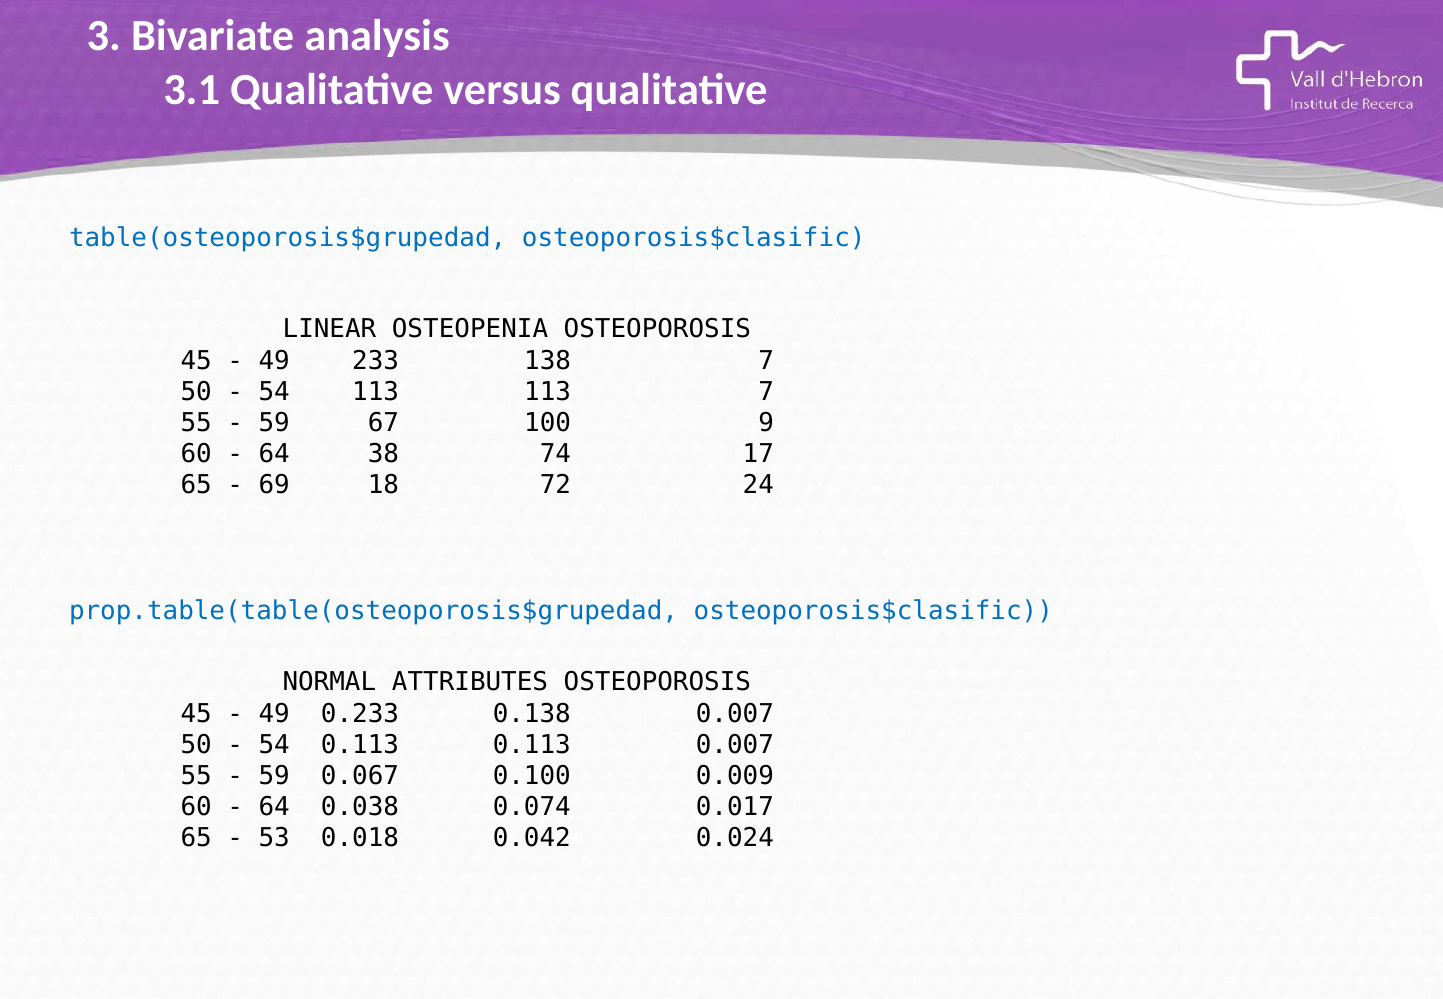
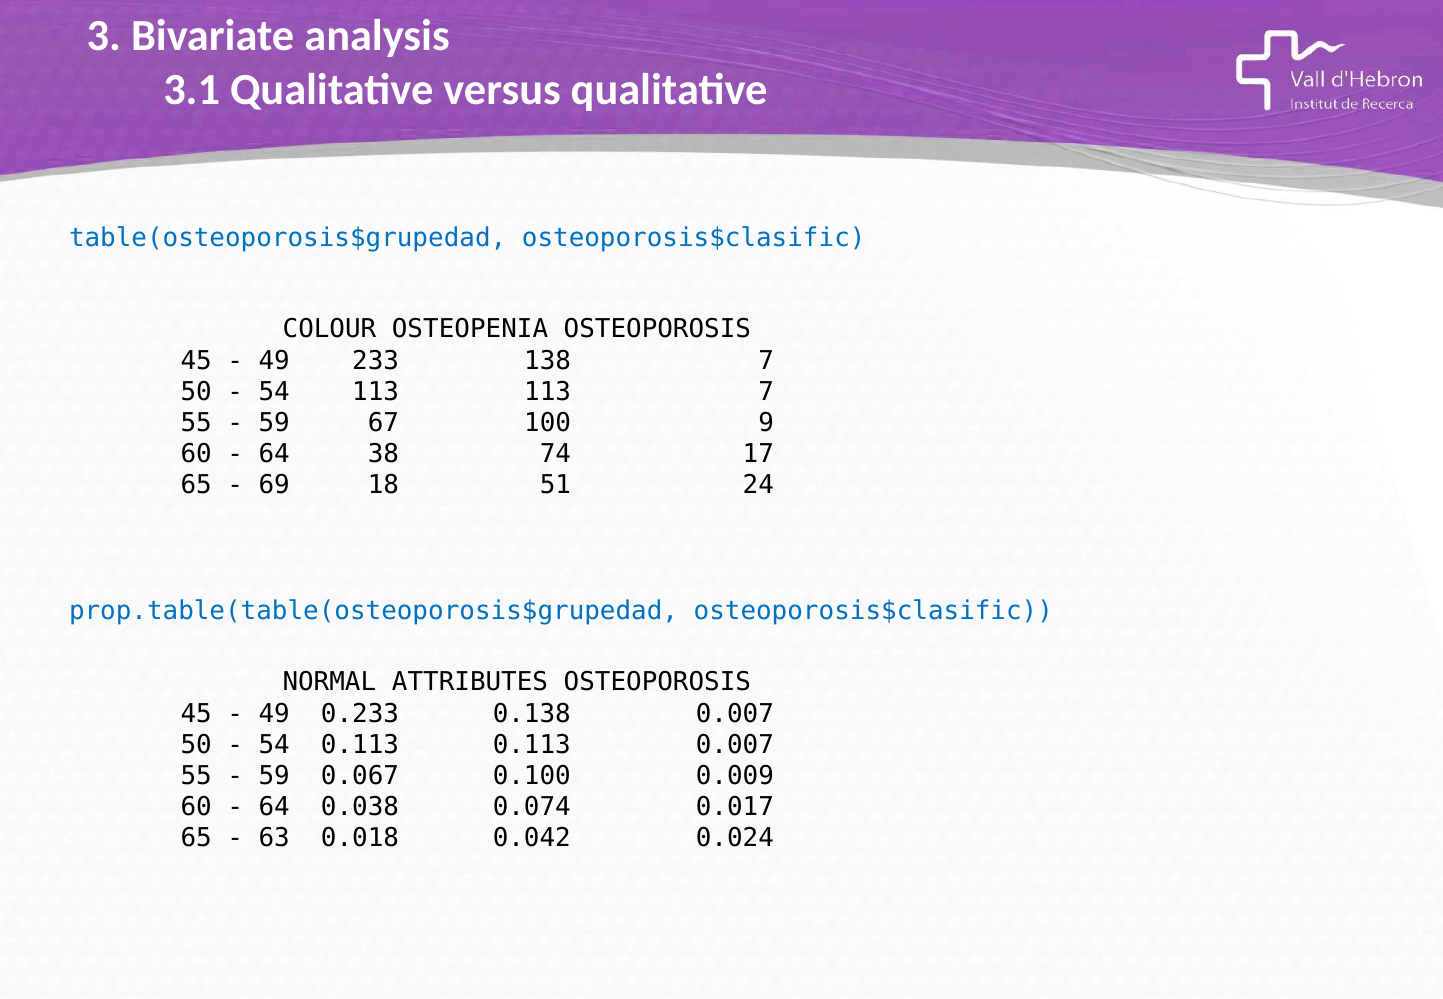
LINEAR: LINEAR -> COLOUR
72: 72 -> 51
53: 53 -> 63
